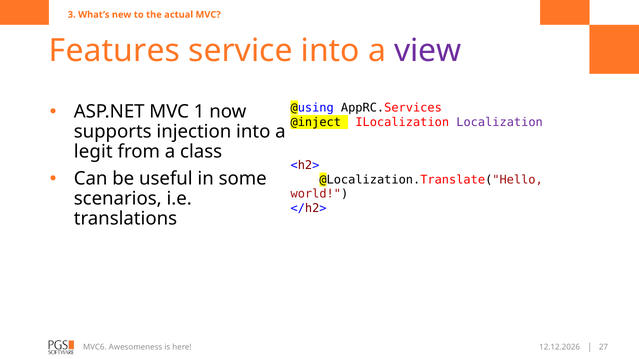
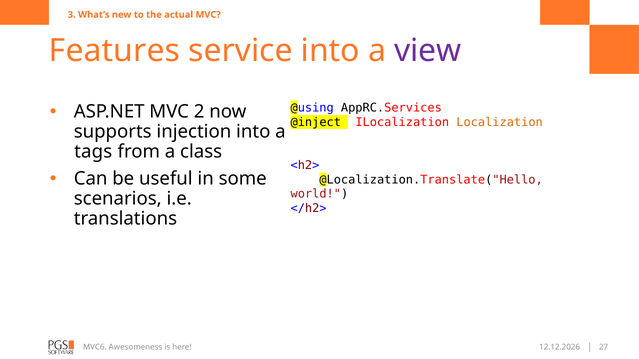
1: 1 -> 2
Localization colour: purple -> orange
legit: legit -> tags
